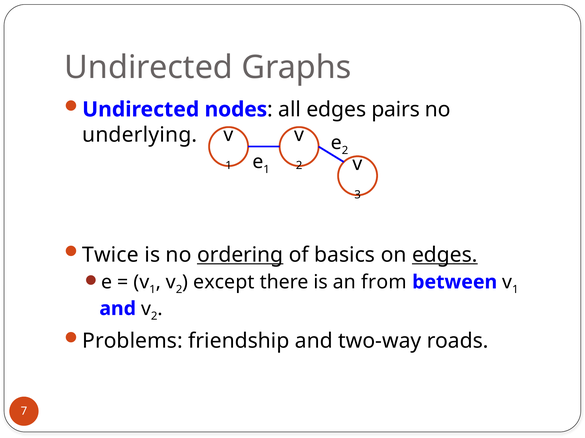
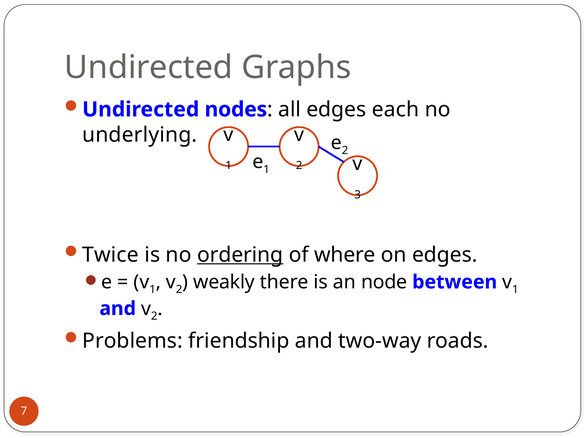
pairs: pairs -> each
basics: basics -> where
edges at (445, 255) underline: present -> none
except: except -> weakly
from: from -> node
